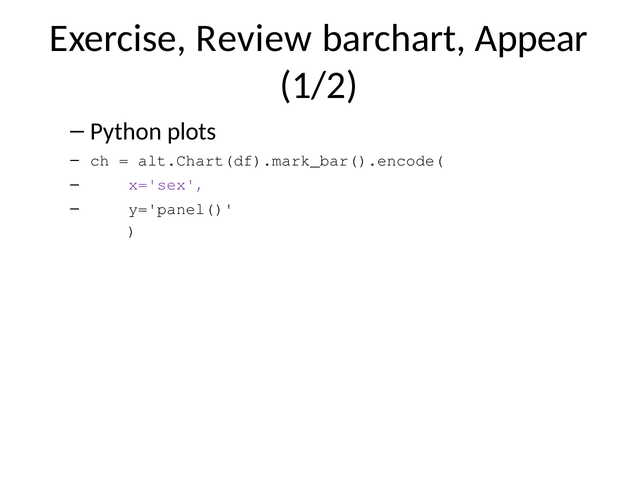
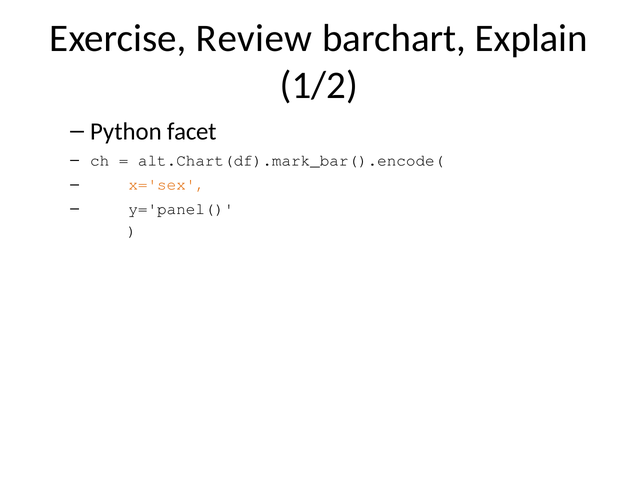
Appear: Appear -> Explain
plots: plots -> facet
x='sex colour: purple -> orange
